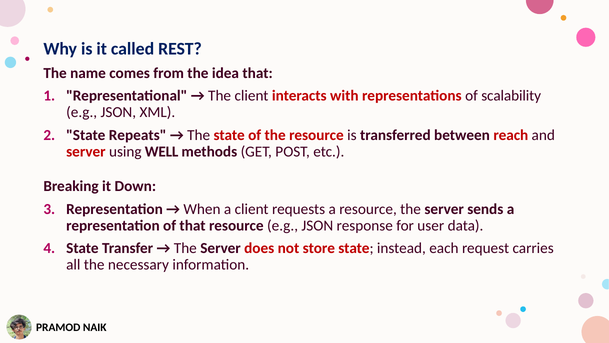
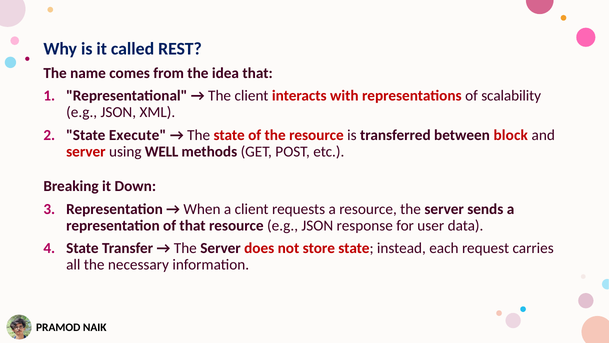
Repeats: Repeats -> Execute
reach: reach -> block
